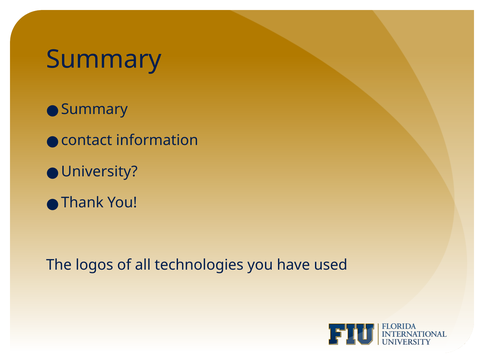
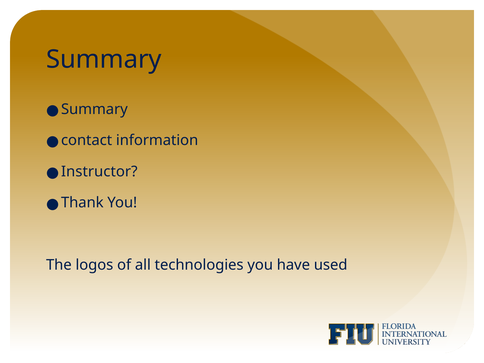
University: University -> Instructor
